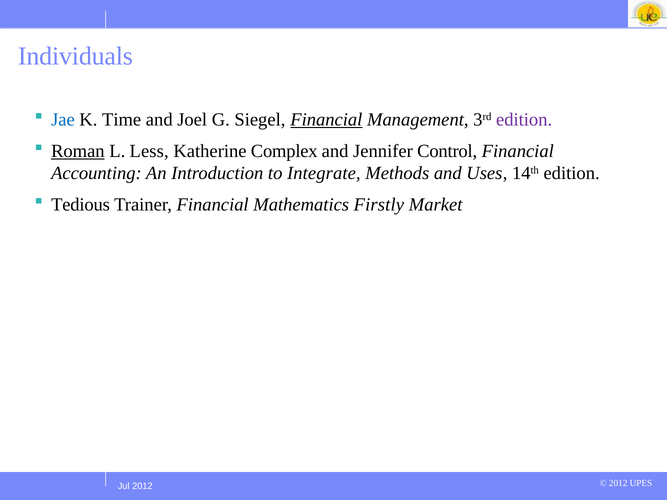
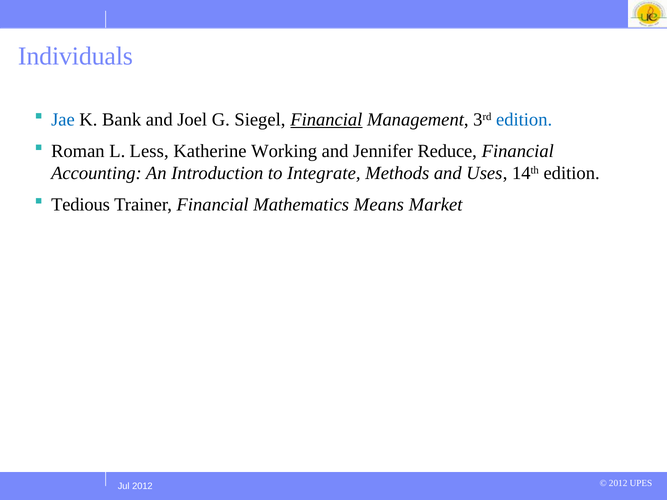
Time: Time -> Bank
edition at (524, 120) colour: purple -> blue
Roman underline: present -> none
Complex: Complex -> Working
Control: Control -> Reduce
Firstly: Firstly -> Means
